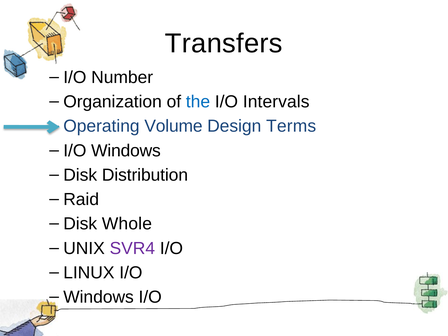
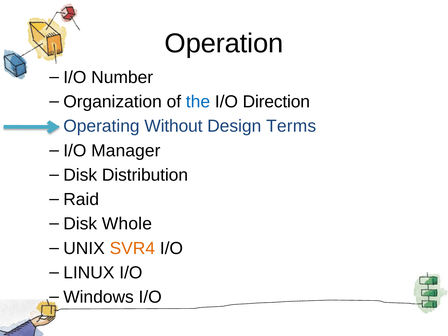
Transfers: Transfers -> Operation
Intervals: Intervals -> Direction
Volume: Volume -> Without
Windows at (126, 151): Windows -> Manager
SVR4 colour: purple -> orange
